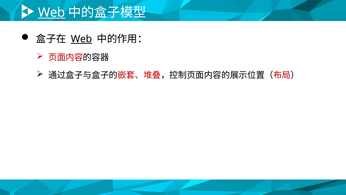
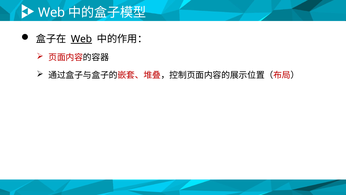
Web at (52, 12) underline: present -> none
